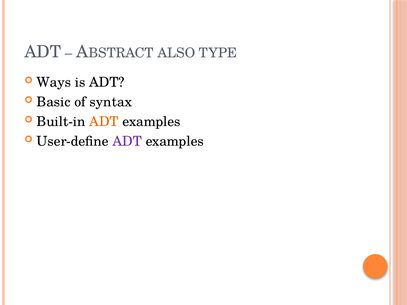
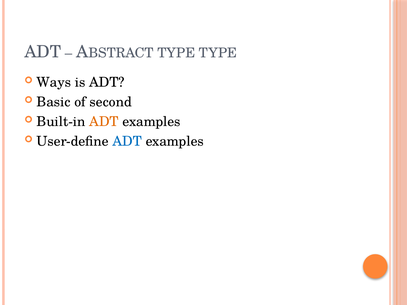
ALSO at (176, 53): ALSO -> TYPE
syntax: syntax -> second
ADT at (127, 141) colour: purple -> blue
